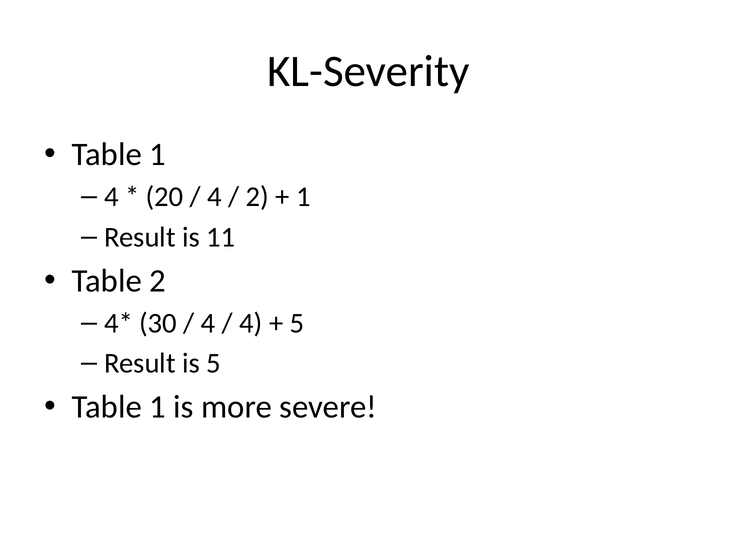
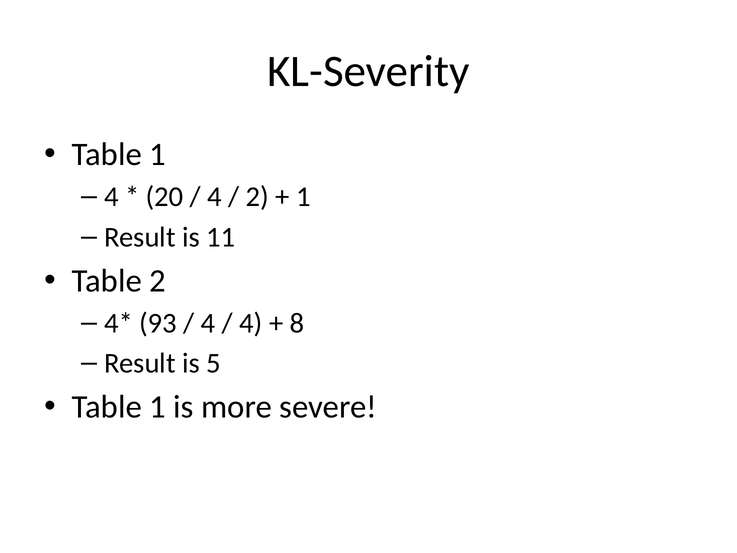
30: 30 -> 93
5 at (297, 323): 5 -> 8
